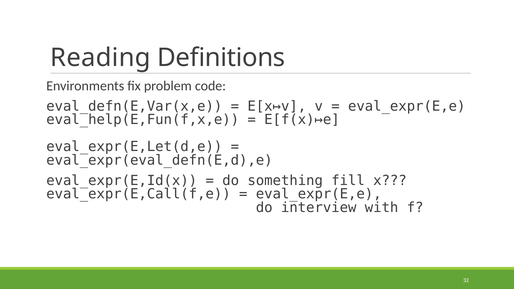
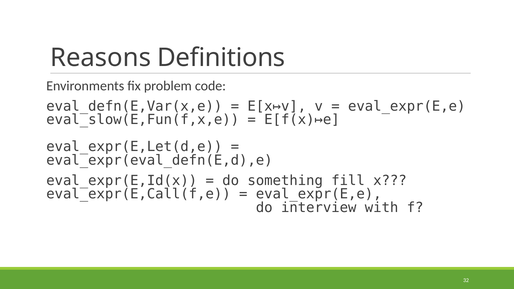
Reading: Reading -> Reasons
eval_help(E,Fun(f,x,e: eval_help(E,Fun(f,x,e -> eval_slow(E,Fun(f,x,e
